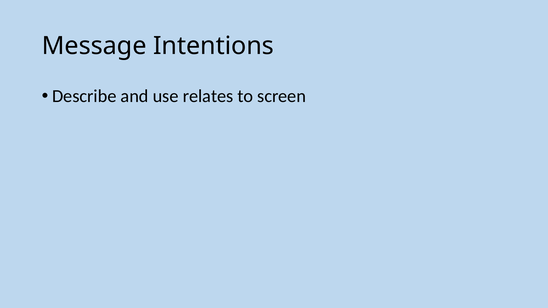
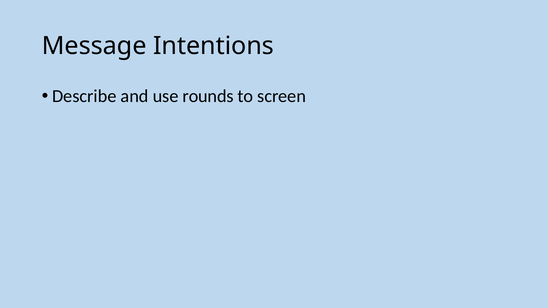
relates: relates -> rounds
